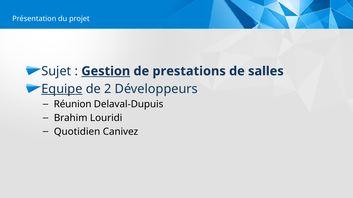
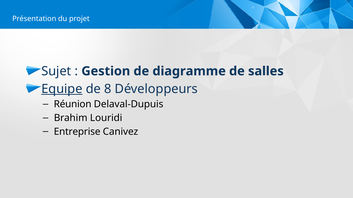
Gestion underline: present -> none
prestations: prestations -> diagramme
2: 2 -> 8
Quotidien: Quotidien -> Entreprise
